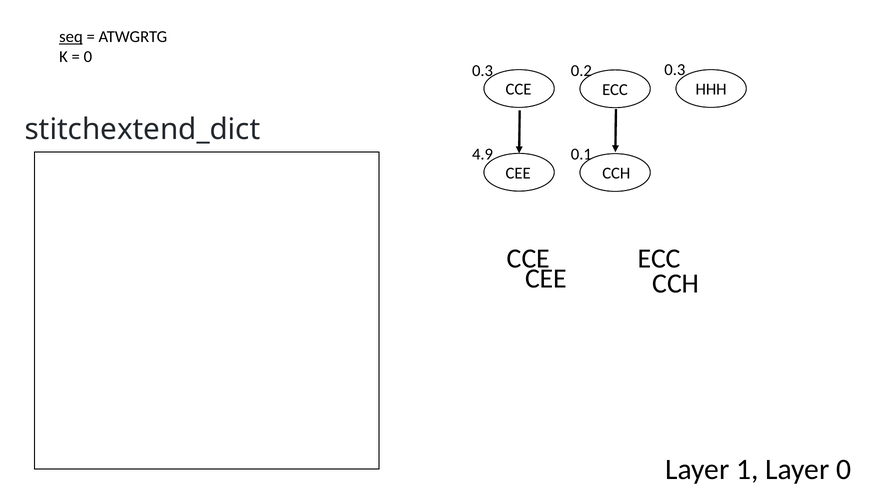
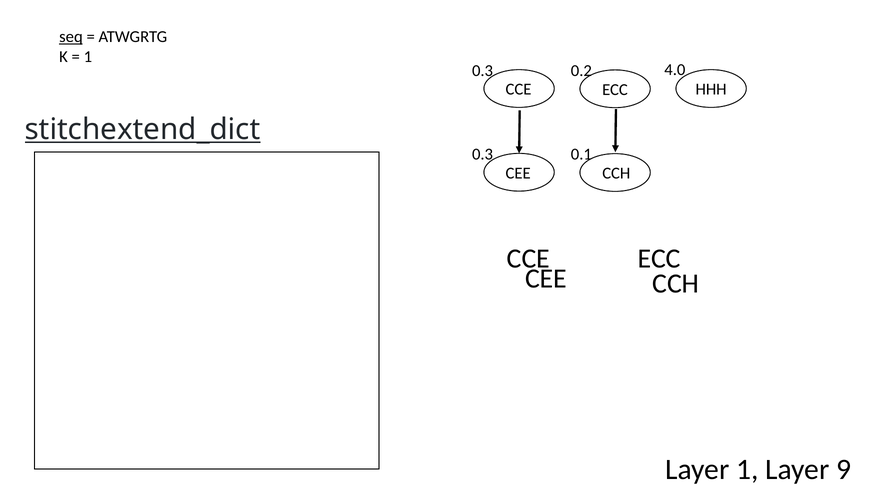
0 at (88, 57): 0 -> 1
0.2 0.3: 0.3 -> 4.0
stitchextend_dict underline: none -> present
4.9 at (483, 154): 4.9 -> 0.3
Layer 0: 0 -> 9
